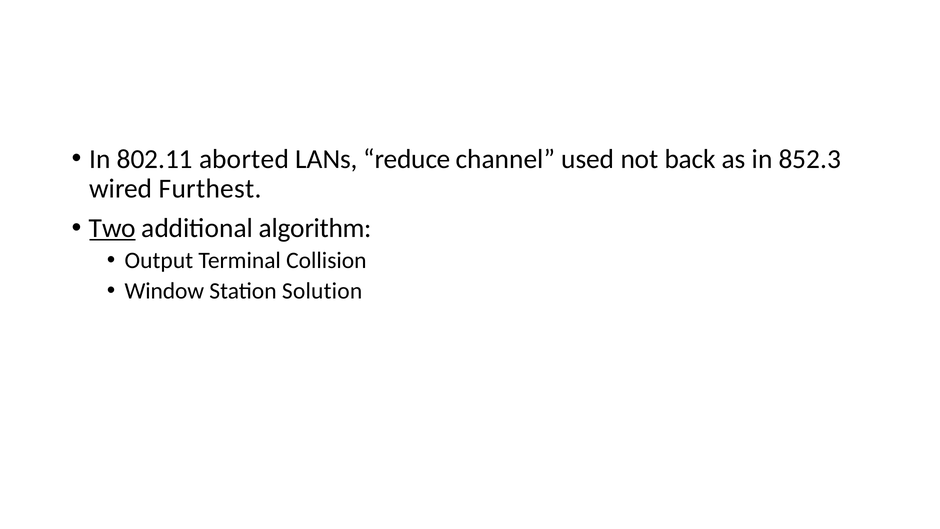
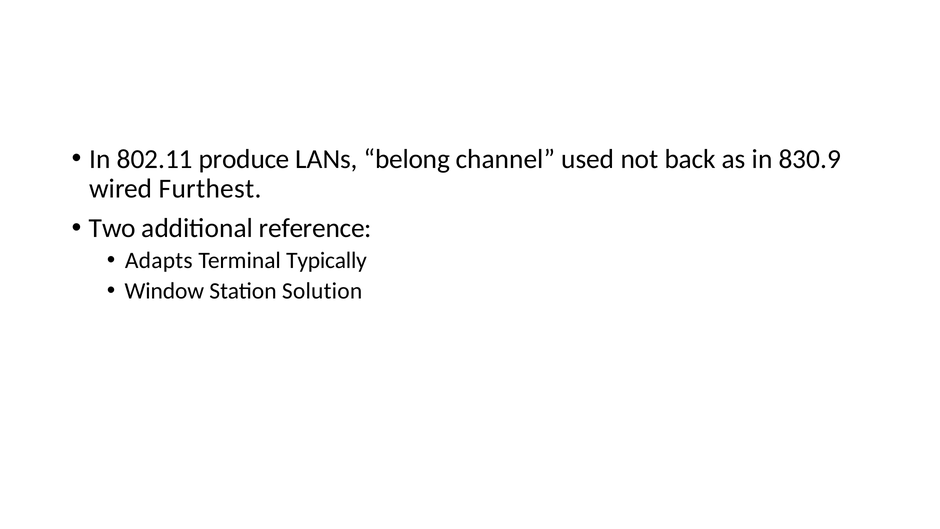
aborted: aborted -> produce
reduce: reduce -> belong
852.3: 852.3 -> 830.9
Two underline: present -> none
algorithm: algorithm -> reference
Output: Output -> Adapts
Collision: Collision -> Typically
